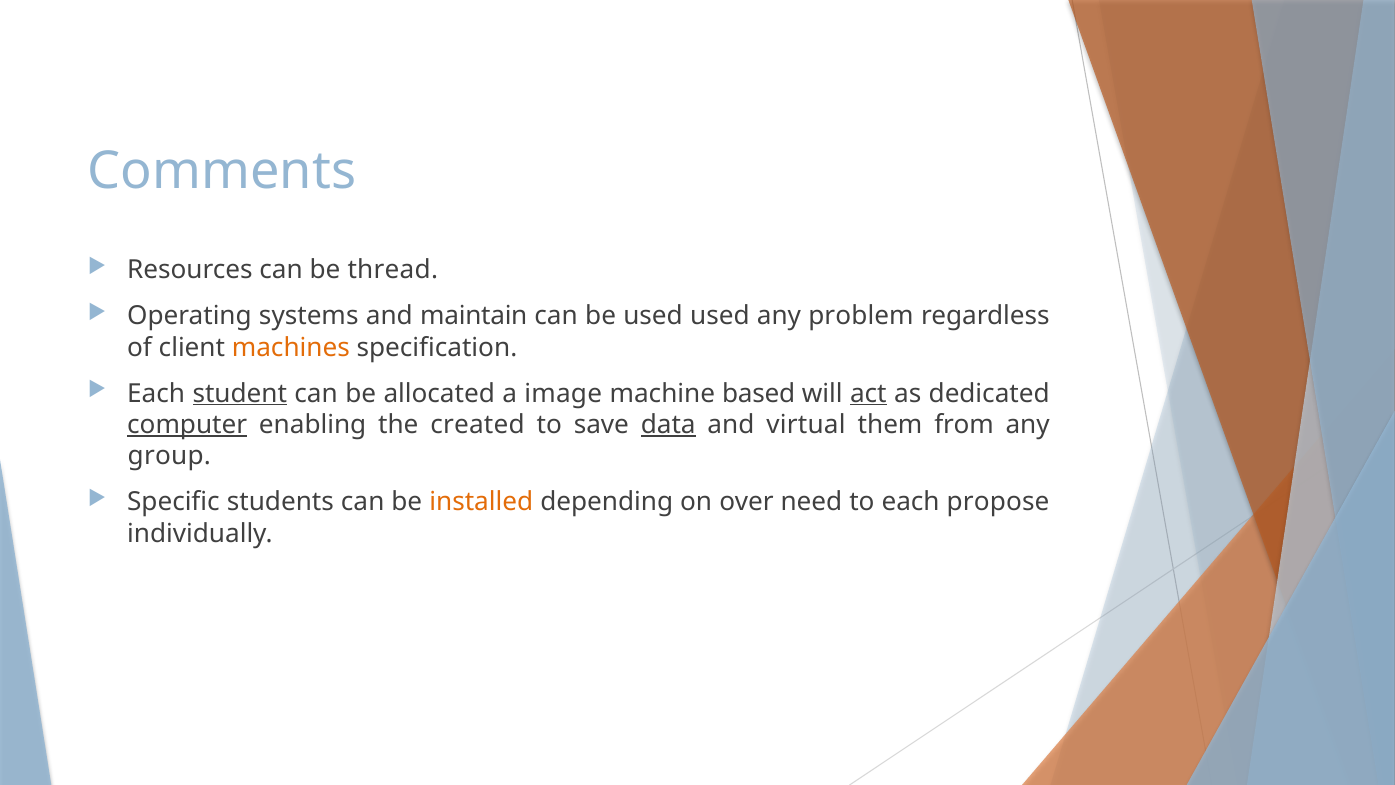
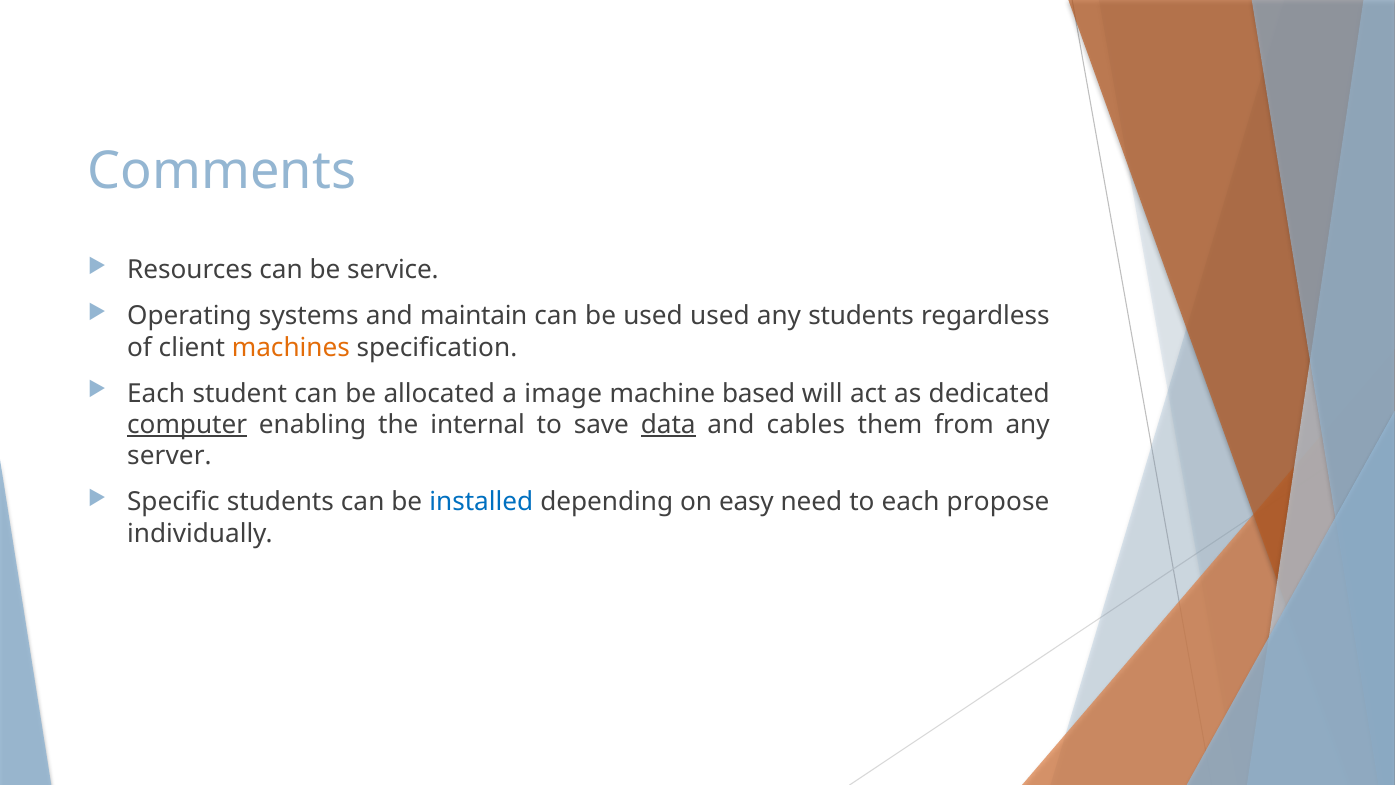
thread: thread -> service
any problem: problem -> students
student underline: present -> none
act underline: present -> none
created: created -> internal
virtual: virtual -> cables
group: group -> server
installed colour: orange -> blue
over: over -> easy
